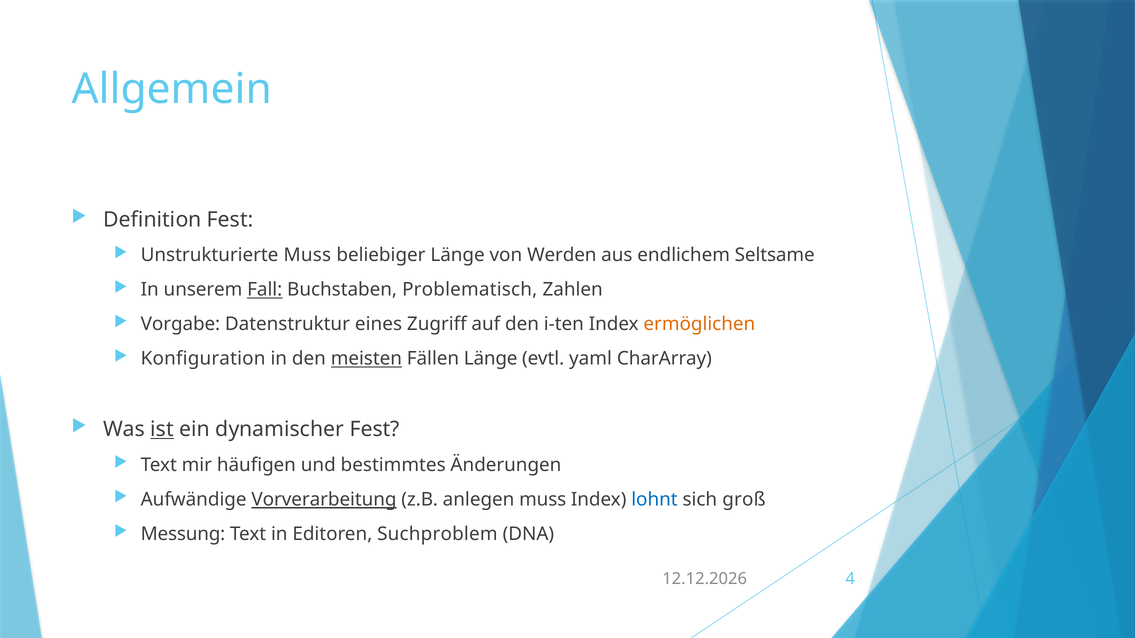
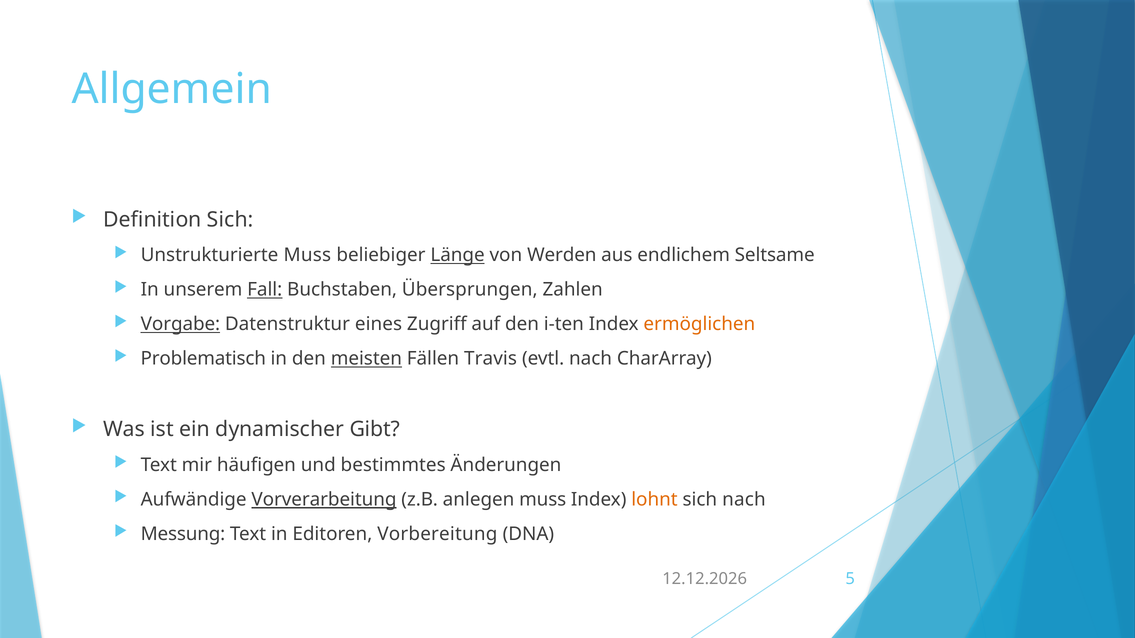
Definition Fest: Fest -> Sich
Länge at (458, 255) underline: none -> present
Problematisch: Problematisch -> Übersprungen
Vorgabe underline: none -> present
Konfiguration: Konfiguration -> Problematisch
Fällen Länge: Länge -> Travis
evtl yaml: yaml -> nach
ist underline: present -> none
dynamischer Fest: Fest -> Gibt
lohnt colour: blue -> orange
sich groß: groß -> nach
Suchproblem: Suchproblem -> Vorbereitung
4: 4 -> 5
